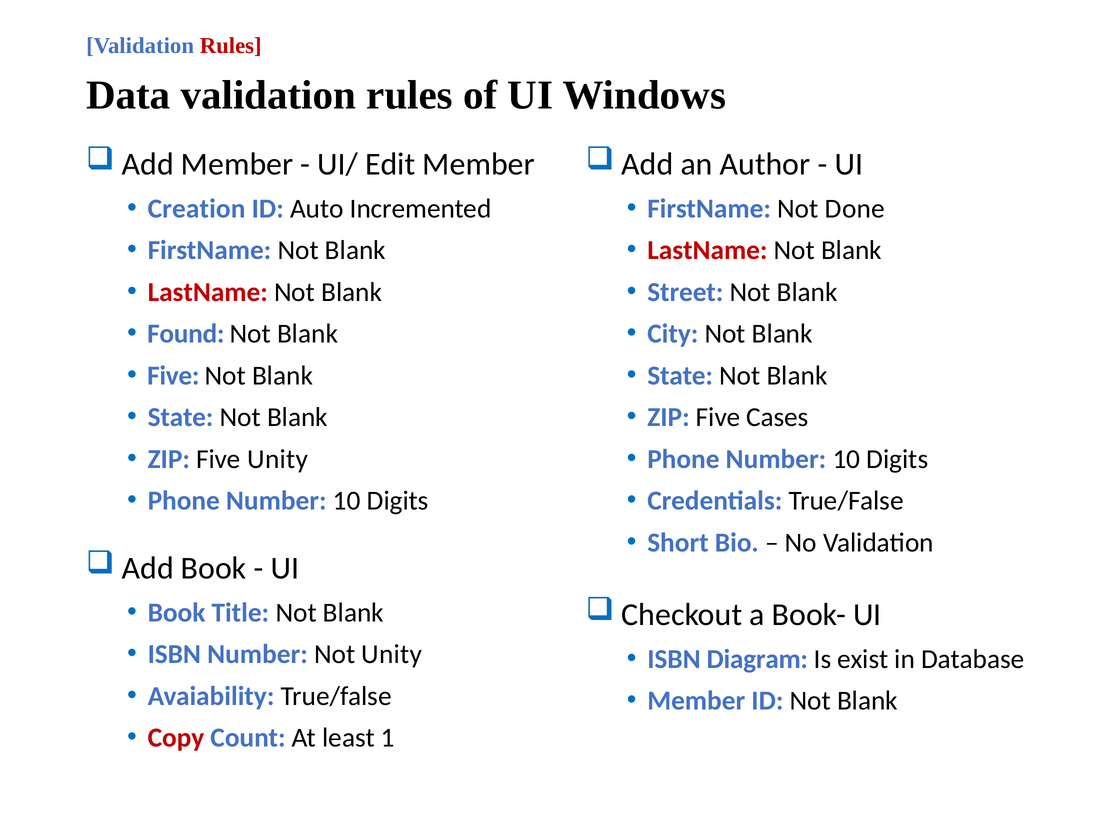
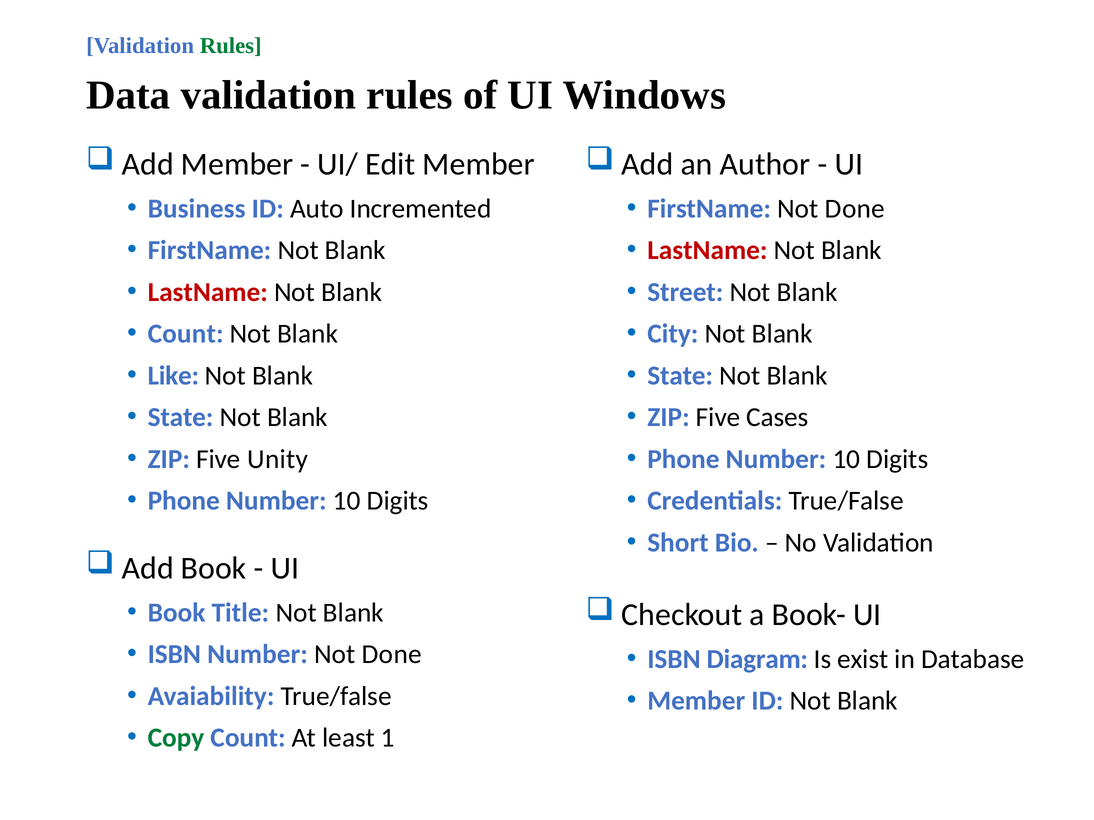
Rules at (231, 46) colour: red -> green
Creation: Creation -> Business
Found at (186, 334): Found -> Count
Five at (173, 376): Five -> Like
Number Not Unity: Unity -> Done
Copy colour: red -> green
